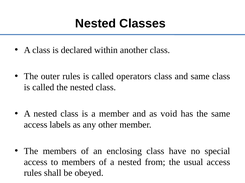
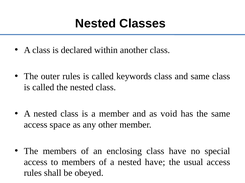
operators: operators -> keywords
labels: labels -> space
nested from: from -> have
